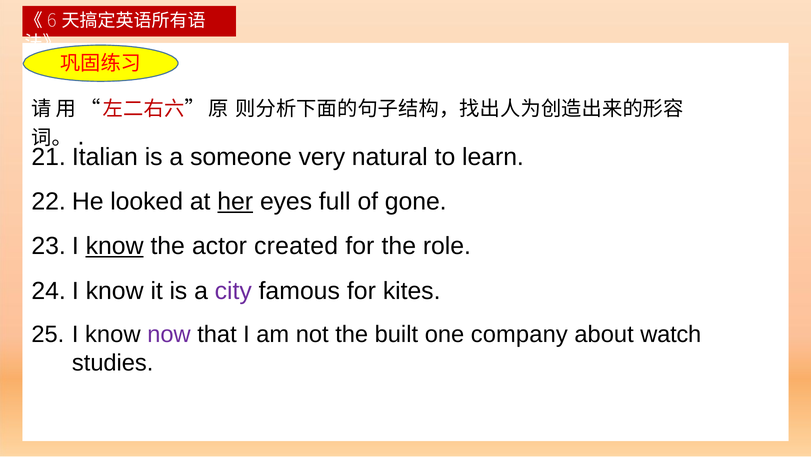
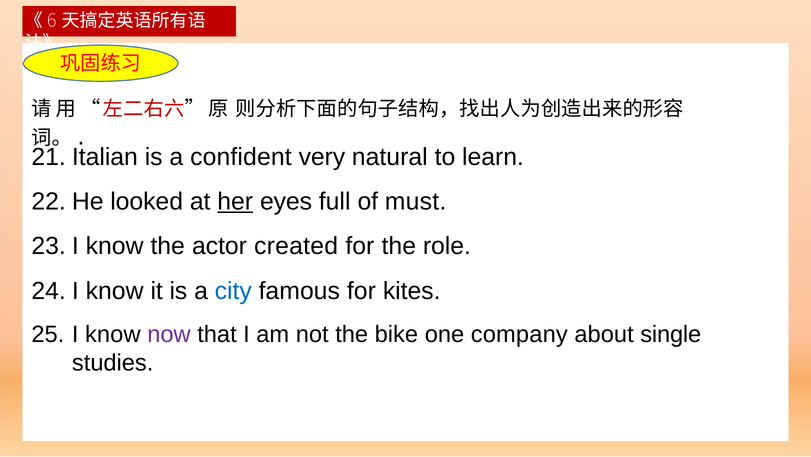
someone: someone -> confident
gone: gone -> must
know at (115, 246) underline: present -> none
city colour: purple -> blue
built: built -> bike
watch: watch -> single
